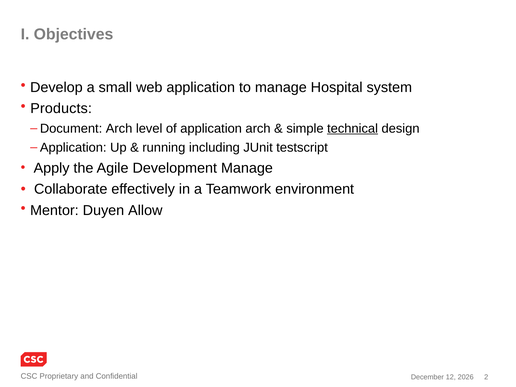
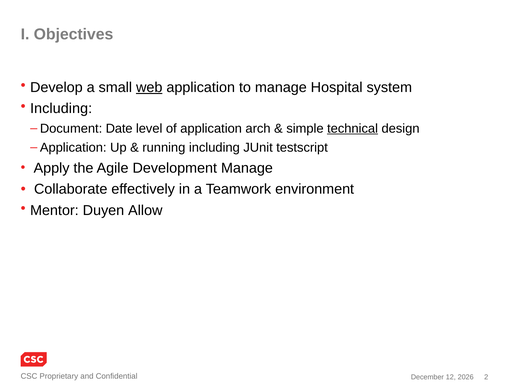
web underline: none -> present
Products at (61, 109): Products -> Including
Document Arch: Arch -> Date
